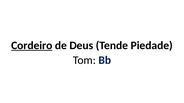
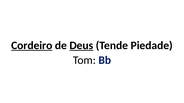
Deus underline: none -> present
